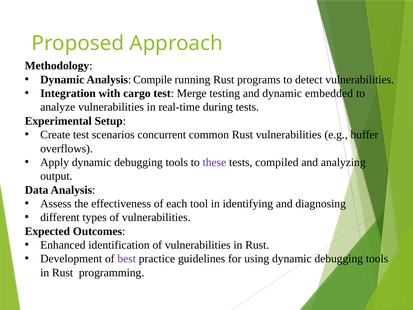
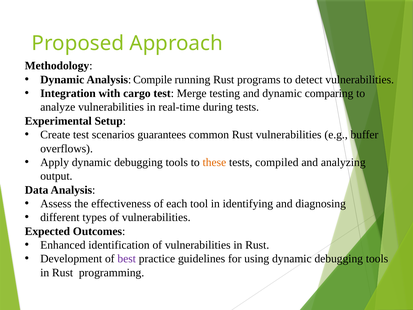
embedded: embedded -> comparing
concurrent: concurrent -> guarantees
these colour: purple -> orange
